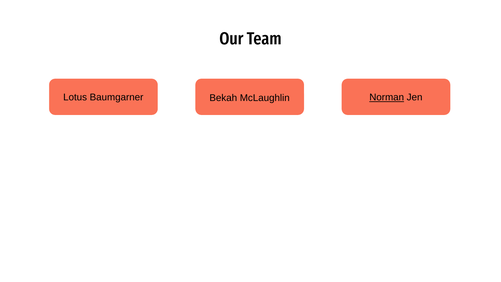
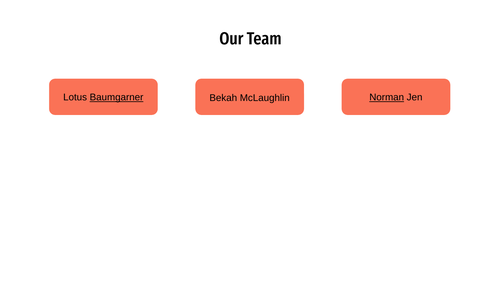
Baumgarner underline: none -> present
